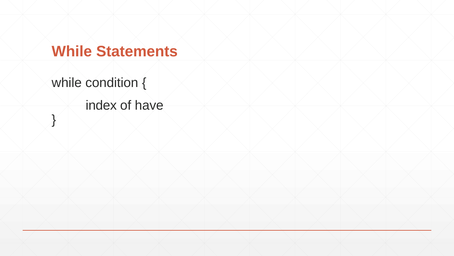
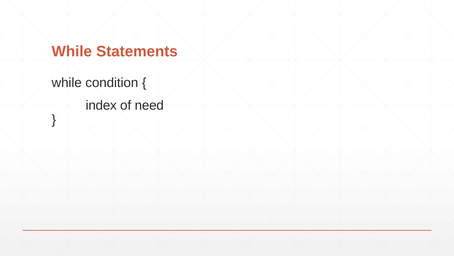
have: have -> need
